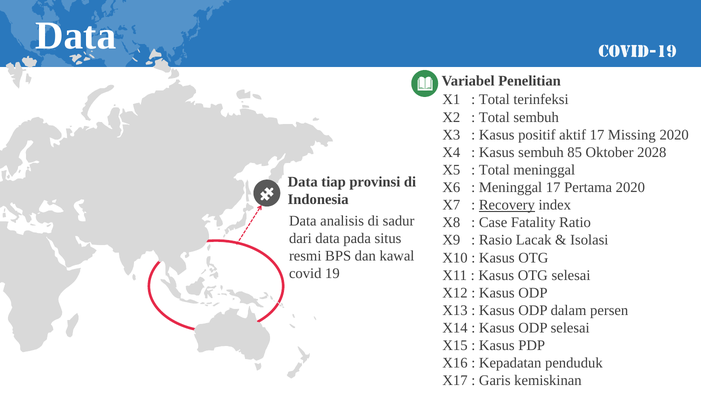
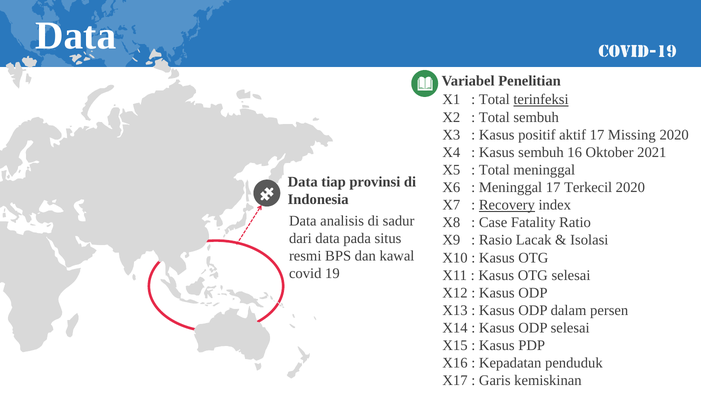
terinfeksi underline: none -> present
85: 85 -> 16
2028: 2028 -> 2021
Pertama: Pertama -> Terkecil
